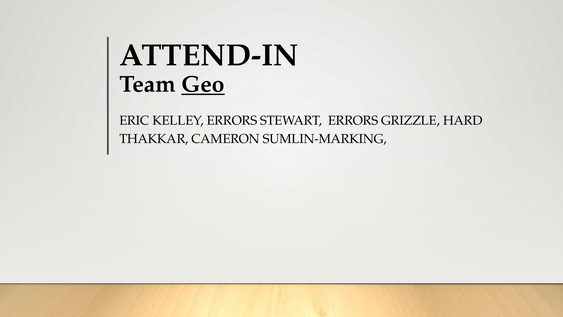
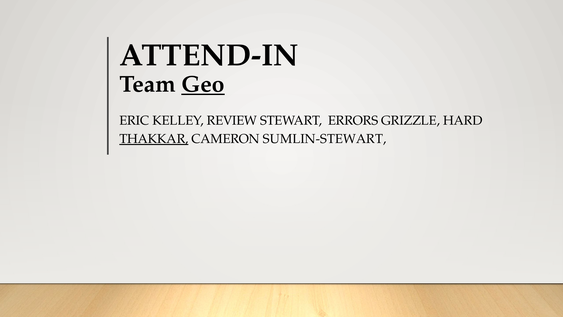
KELLEY ERRORS: ERRORS -> REVIEW
THAKKAR underline: none -> present
SUMLIN-MARKING: SUMLIN-MARKING -> SUMLIN-STEWART
